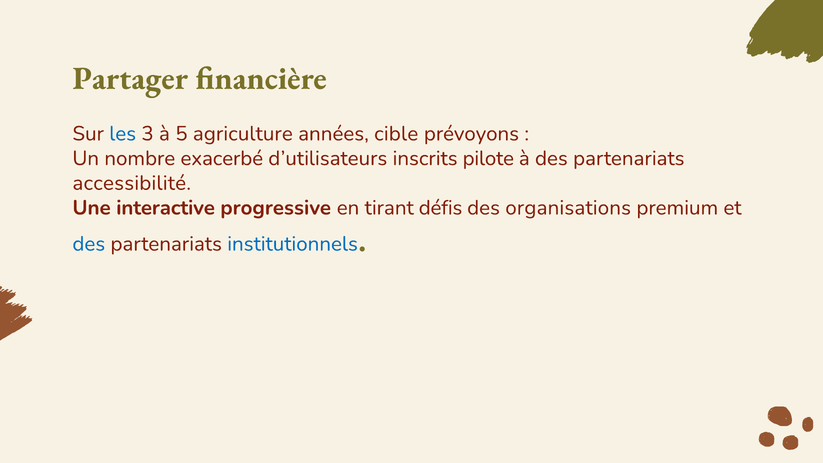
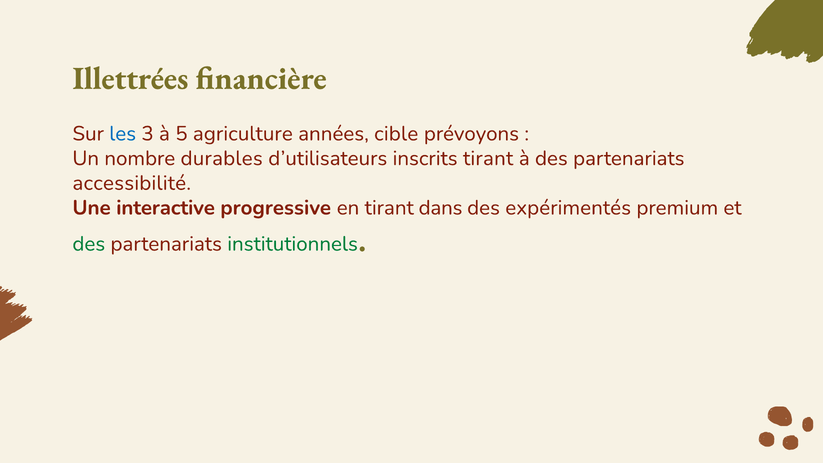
Partager: Partager -> Illettrées
exacerbé: exacerbé -> durables
inscrits pilote: pilote -> tirant
défis: défis -> dans
organisations: organisations -> expérimentés
des at (89, 244) colour: blue -> green
institutionnels colour: blue -> green
